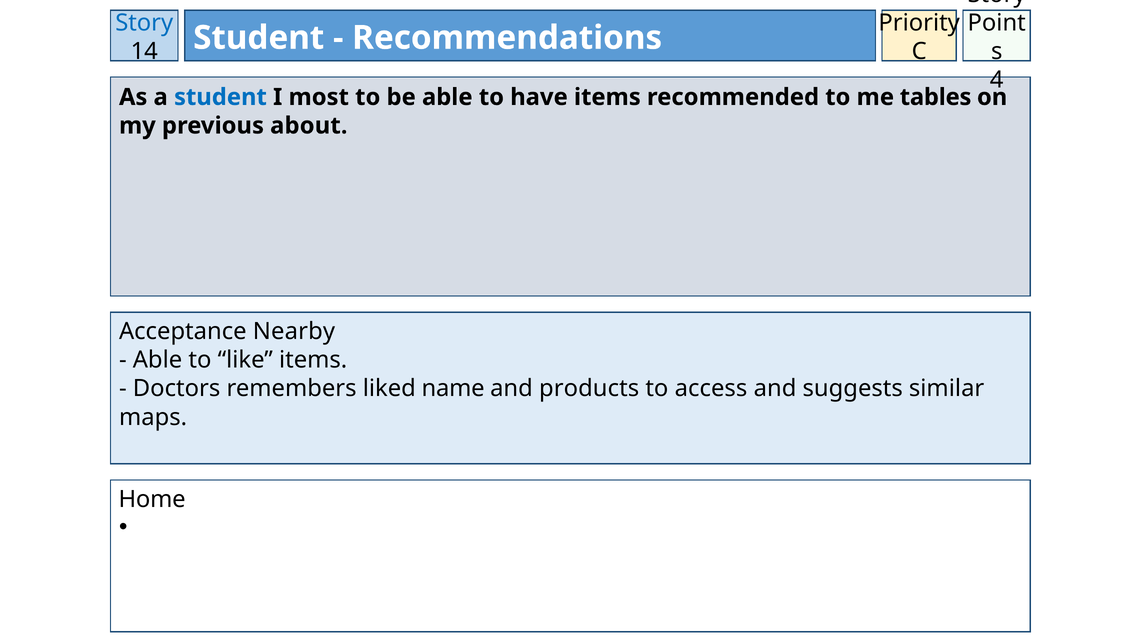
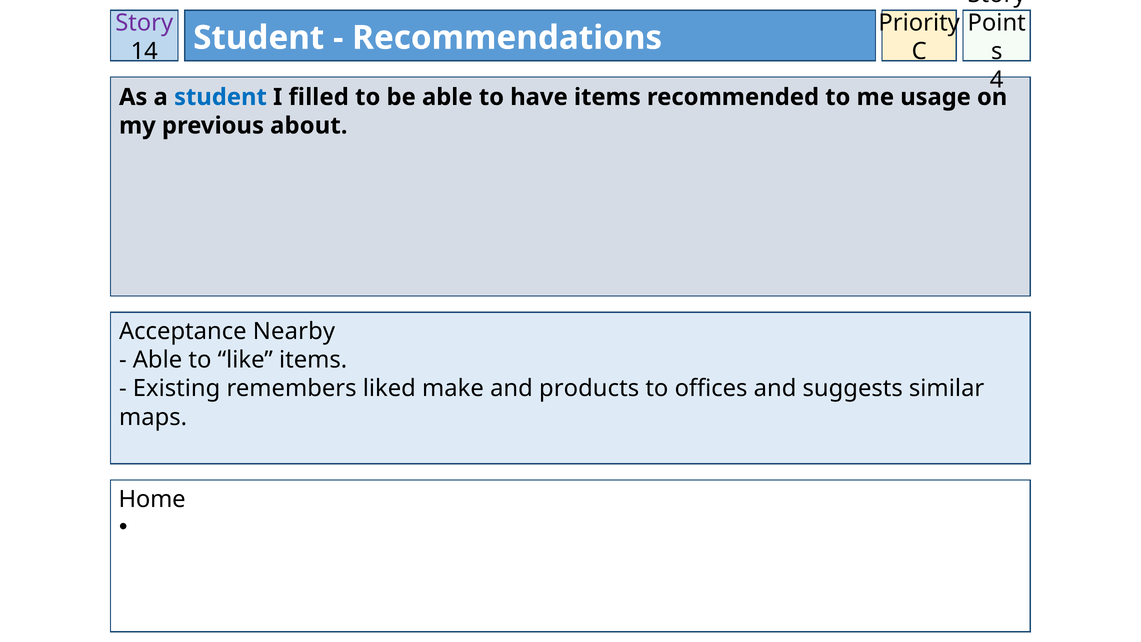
Story at (144, 23) colour: blue -> purple
most: most -> filled
tables: tables -> usage
Doctors: Doctors -> Existing
name: name -> make
access: access -> offices
